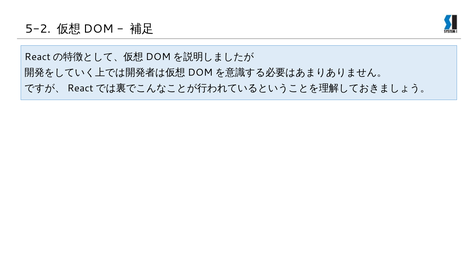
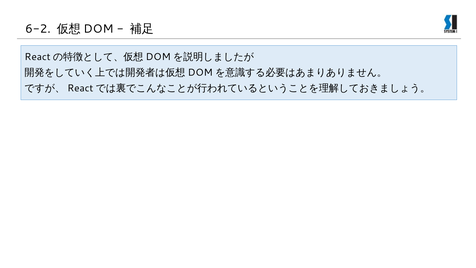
5-2: 5-2 -> 6-2
